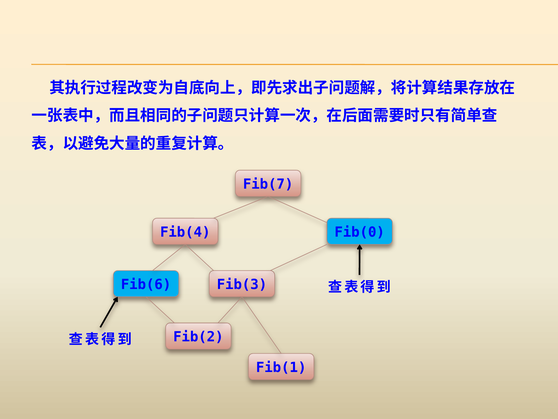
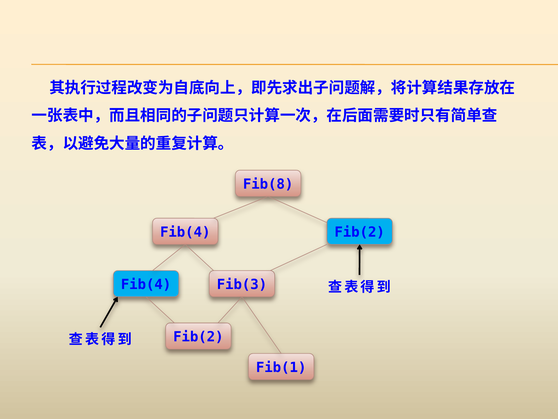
Fib(7: Fib(7 -> Fib(8
Fib(0 at (360, 232): Fib(0 -> Fib(2
Fib(6 at (146, 284): Fib(6 -> Fib(4
